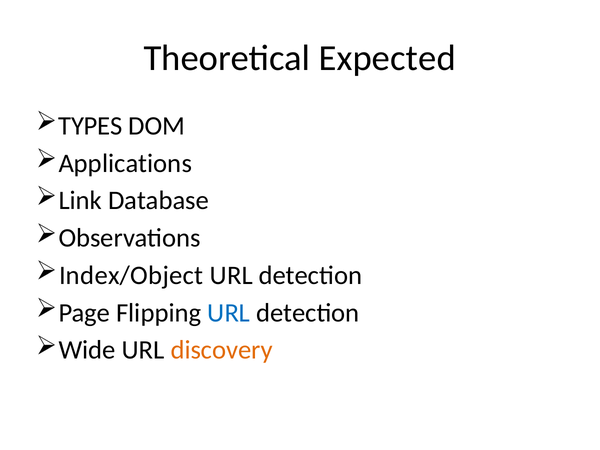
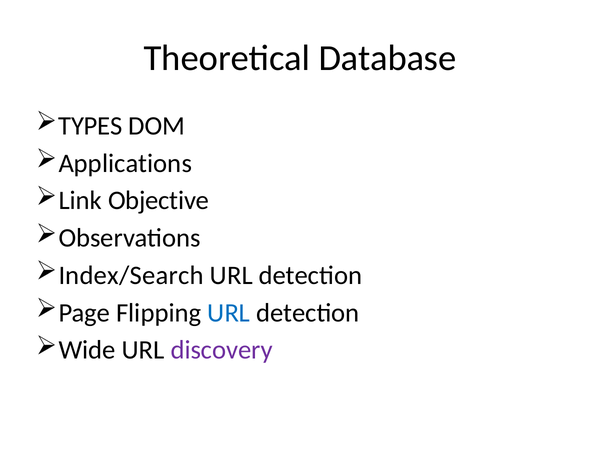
Expected: Expected -> Database
Database: Database -> Objective
Index/Object: Index/Object -> Index/Search
discovery colour: orange -> purple
